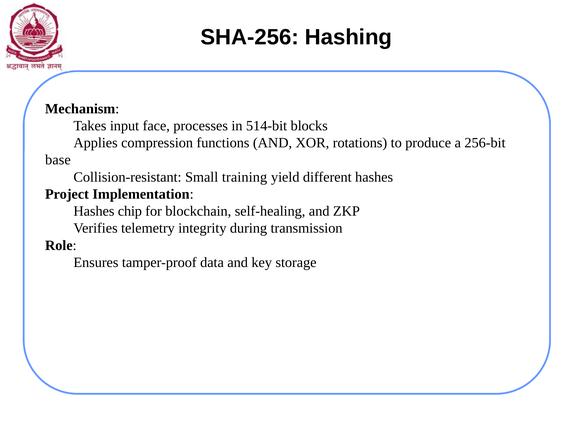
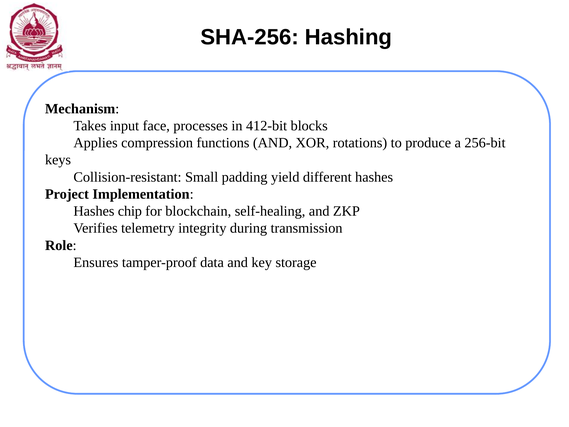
514-bit: 514-bit -> 412-bit
base: base -> keys
training: training -> padding
